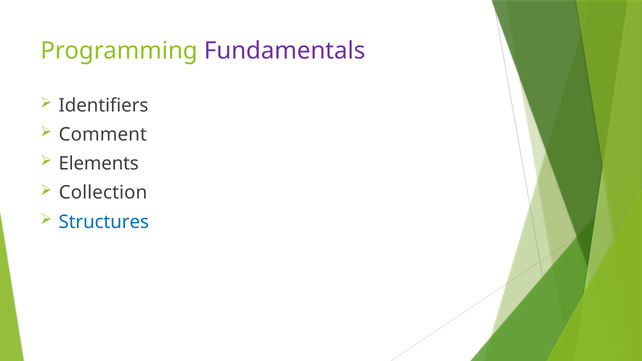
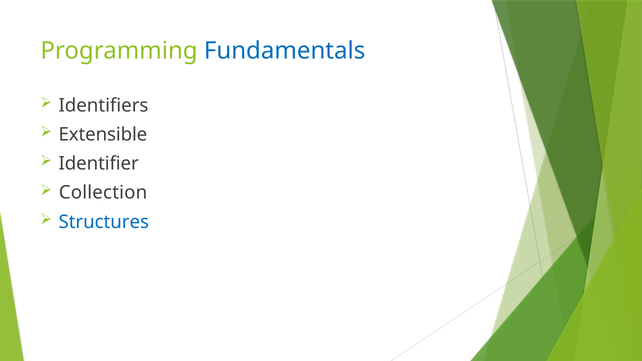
Fundamentals colour: purple -> blue
Comment: Comment -> Extensible
Elements: Elements -> Identifier
